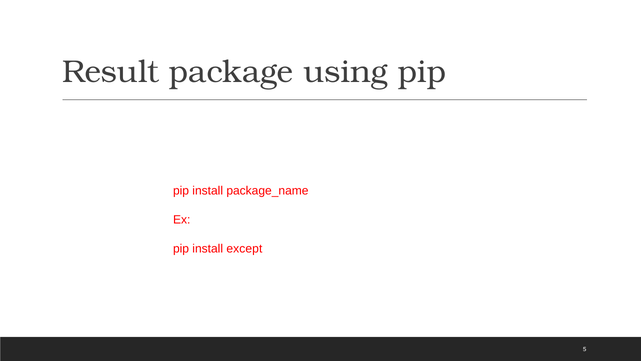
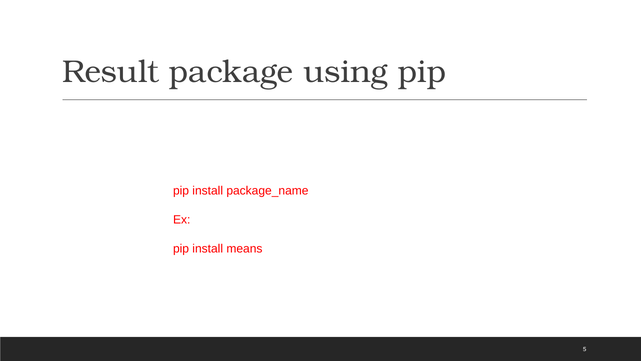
except: except -> means
